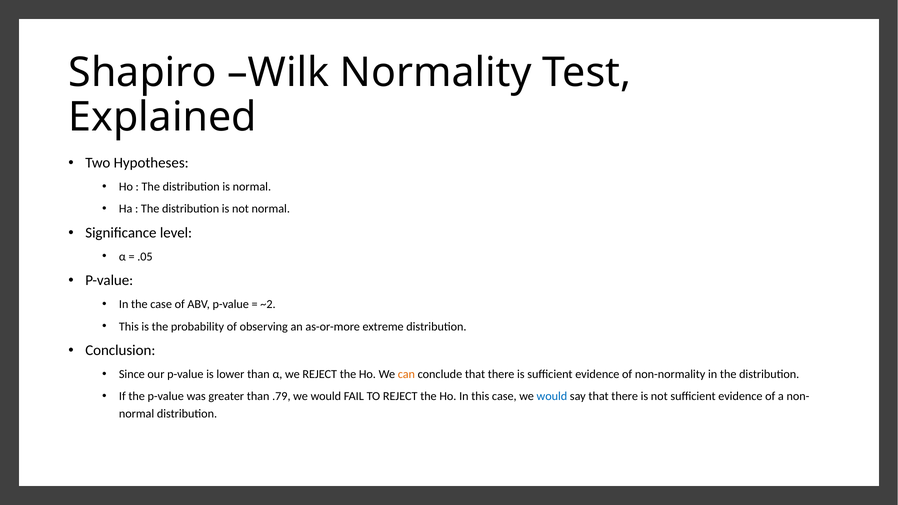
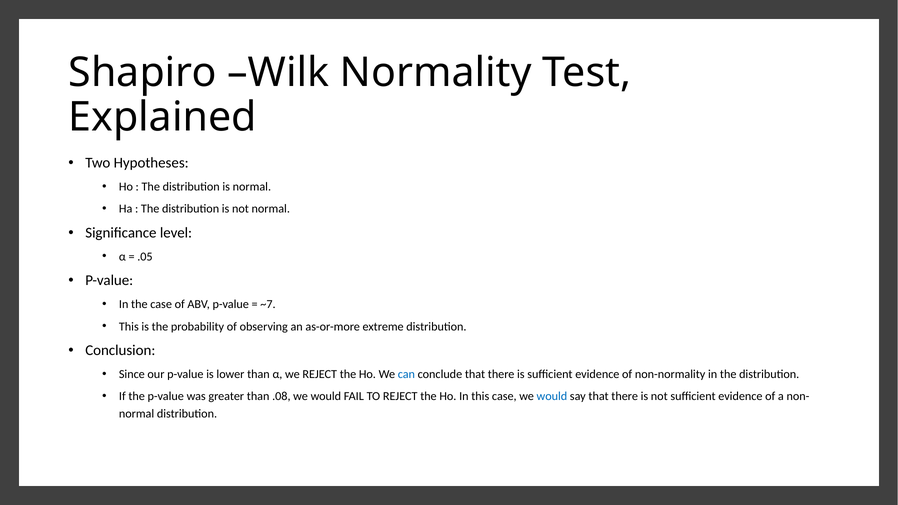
~2: ~2 -> ~7
can colour: orange -> blue
.79: .79 -> .08
